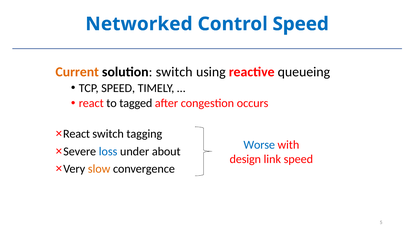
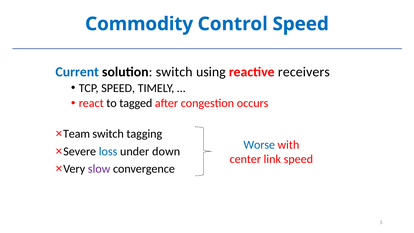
Networked: Networked -> Commodity
Current colour: orange -> blue
queueing: queueing -> receivers
React at (77, 134): React -> Team
about: about -> down
design: design -> center
slow colour: orange -> purple
